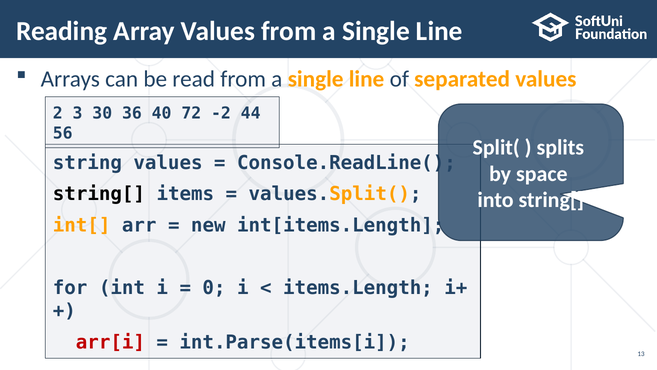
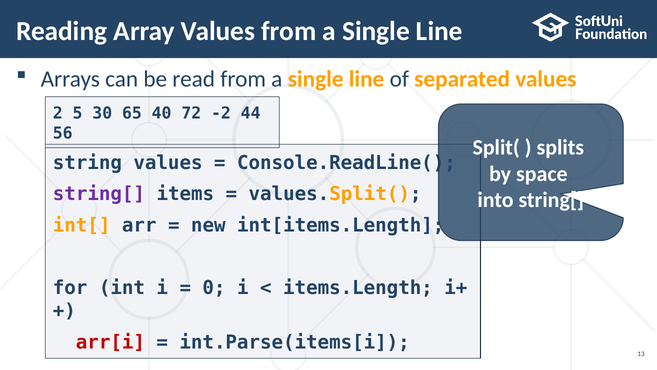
3: 3 -> 5
36: 36 -> 65
string[ at (99, 194) colour: black -> purple
